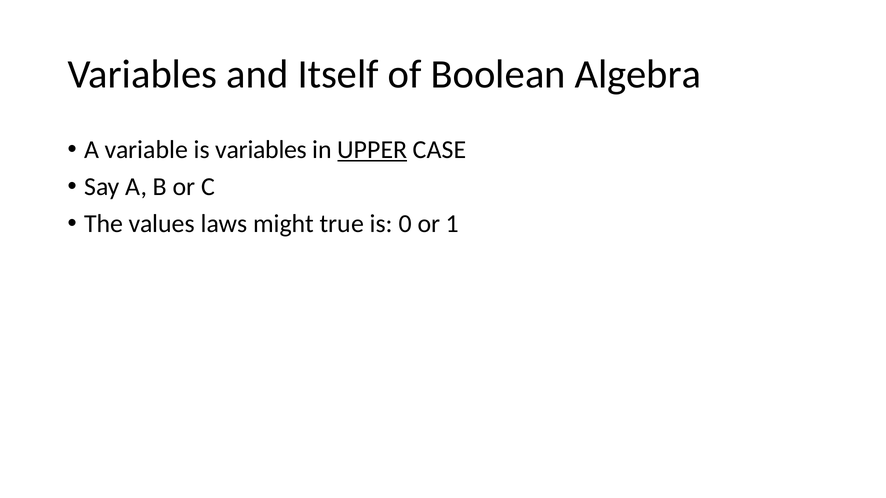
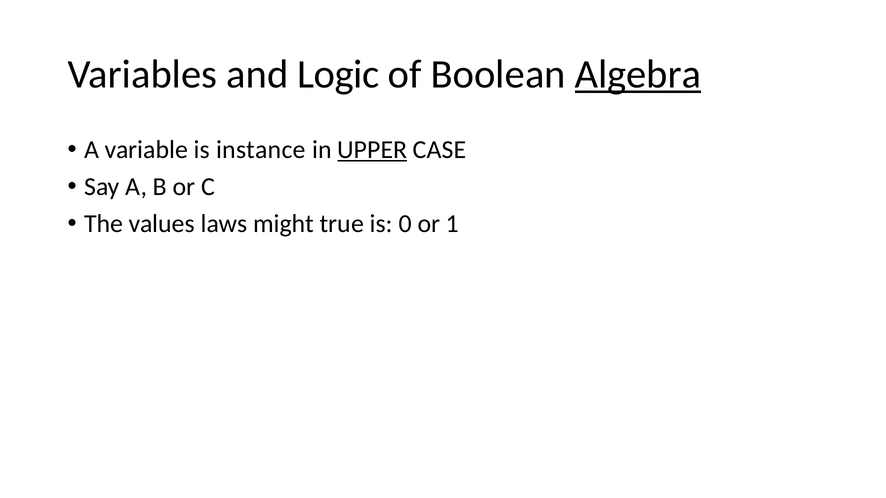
Itself: Itself -> Logic
Algebra underline: none -> present
is variables: variables -> instance
